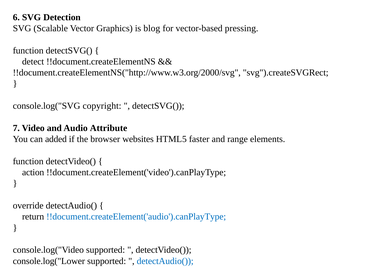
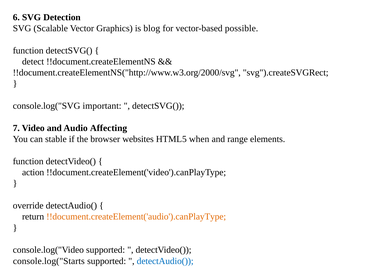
pressing: pressing -> possible
copyright: copyright -> important
Attribute: Attribute -> Affecting
added: added -> stable
faster: faster -> when
!!document.createElement('audio').canPlayType colour: blue -> orange
console.log("Lower: console.log("Lower -> console.log("Starts
